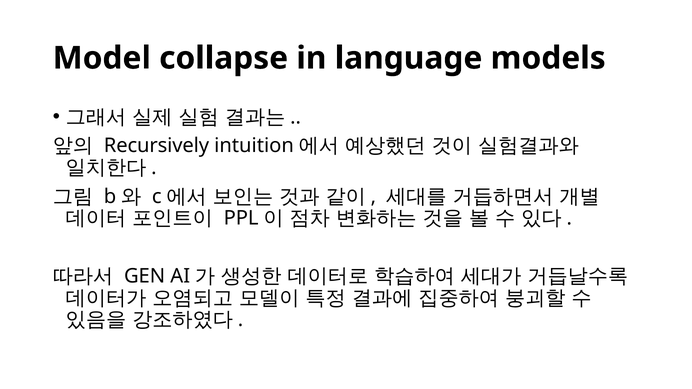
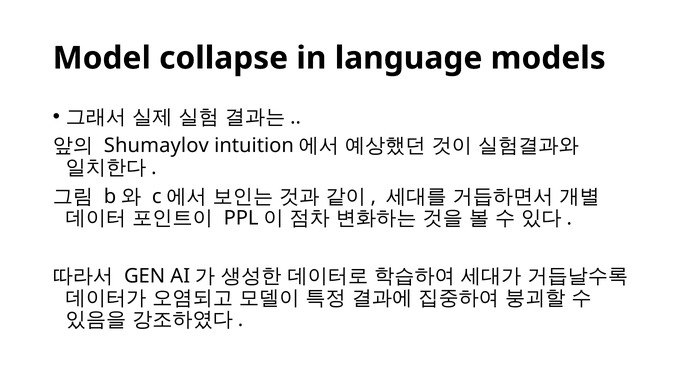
Recursively: Recursively -> Shumaylov
